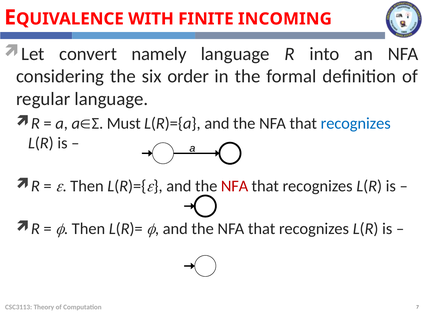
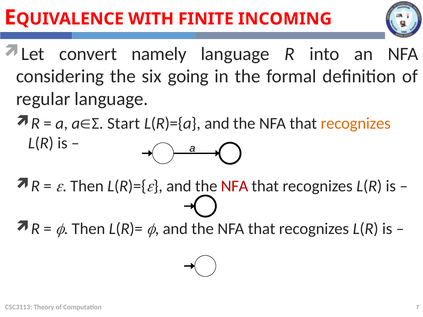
order: order -> going
Must: Must -> Start
recognizes at (356, 124) colour: blue -> orange
